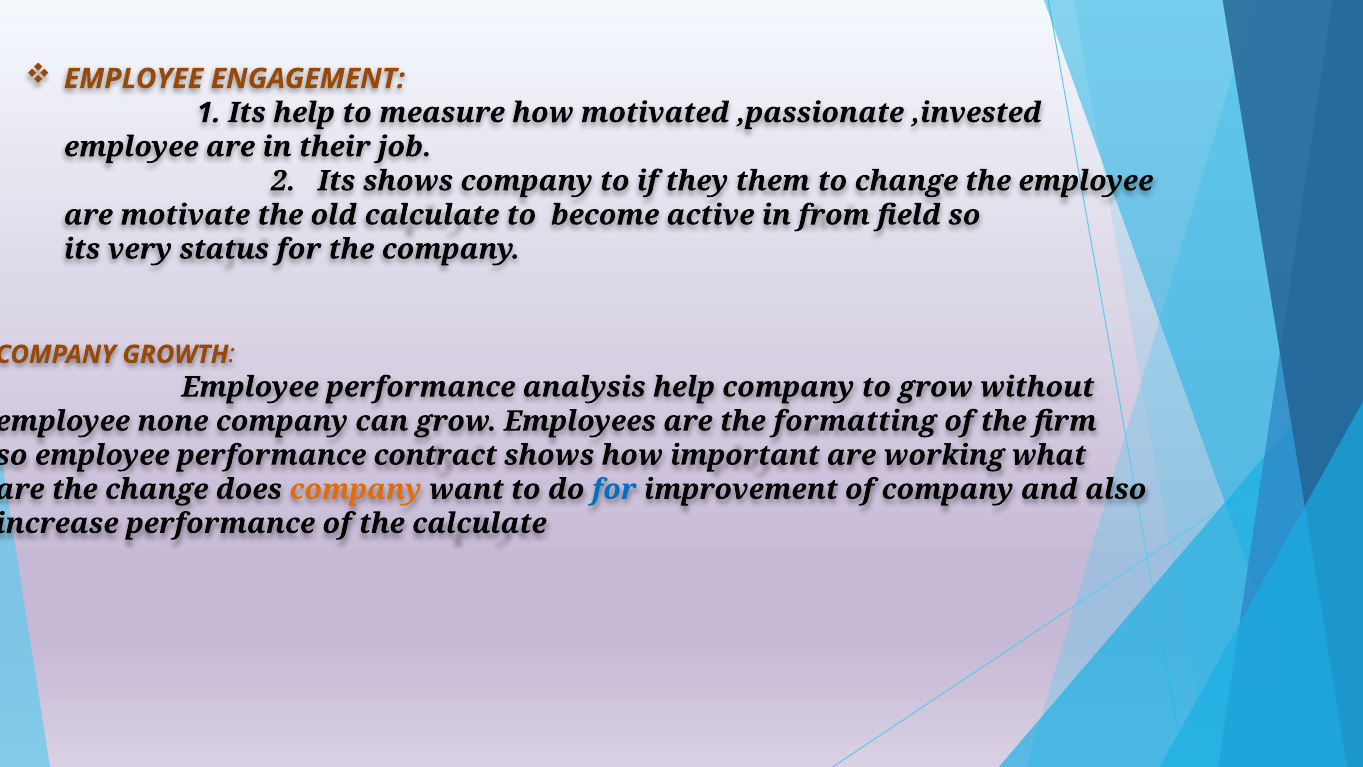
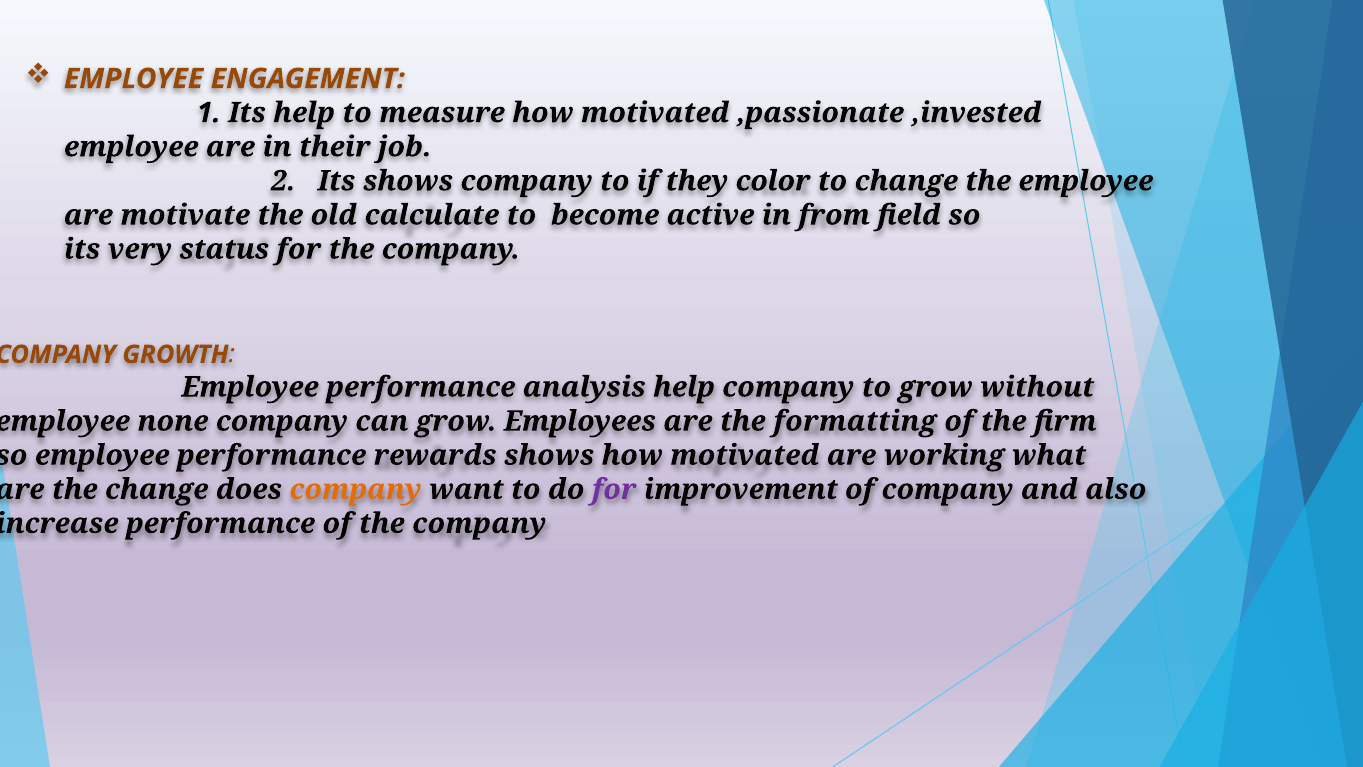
them: them -> color
contract: contract -> rewards
shows how important: important -> motivated
for at (614, 489) colour: blue -> purple
of the calculate: calculate -> company
